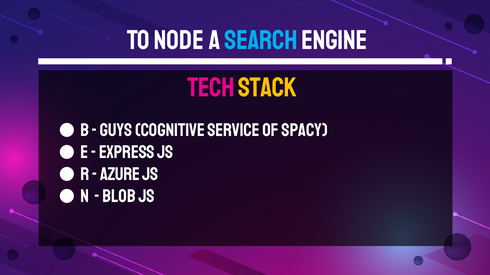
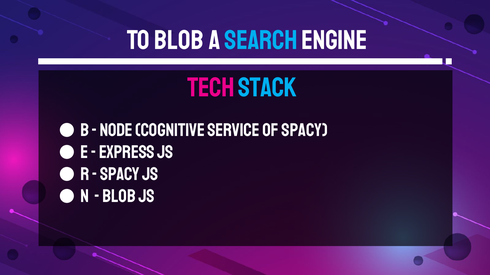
To node: node -> blob
stack colour: yellow -> light blue
Guys: Guys -> Node
Azure at (120, 175): Azure -> Spacy
